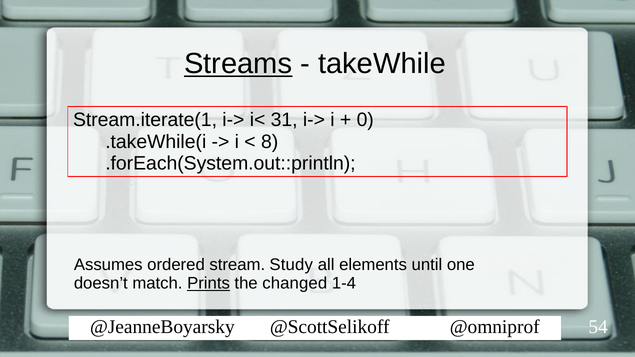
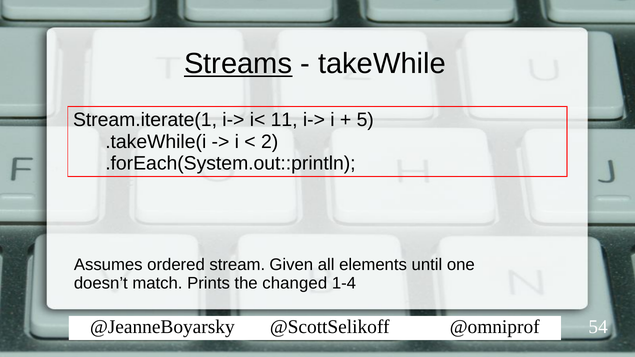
31: 31 -> 11
0: 0 -> 5
8: 8 -> 2
Study: Study -> Given
Prints underline: present -> none
